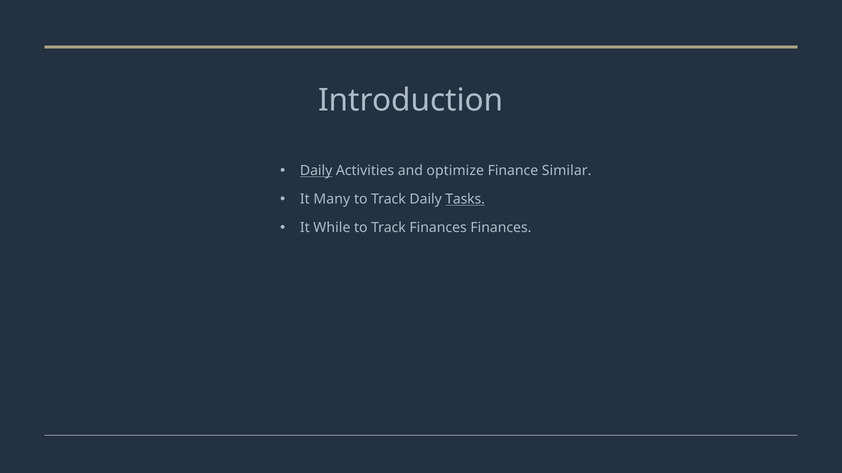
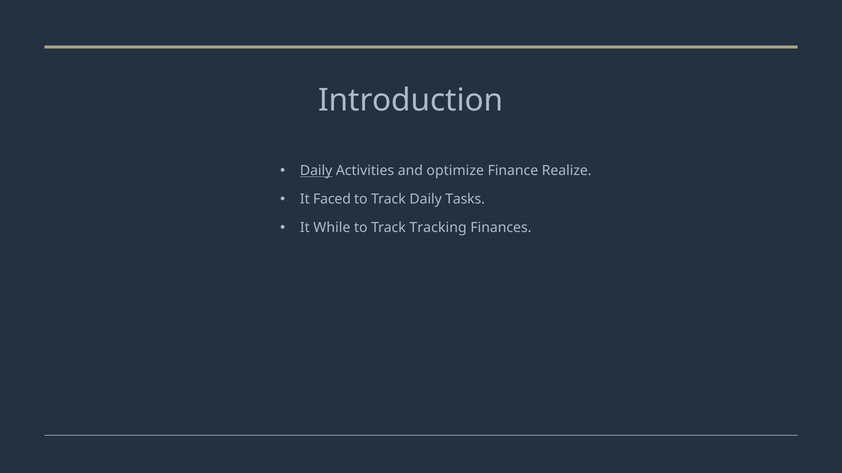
Similar: Similar -> Realize
Many: Many -> Faced
Tasks underline: present -> none
Track Finances: Finances -> Tracking
